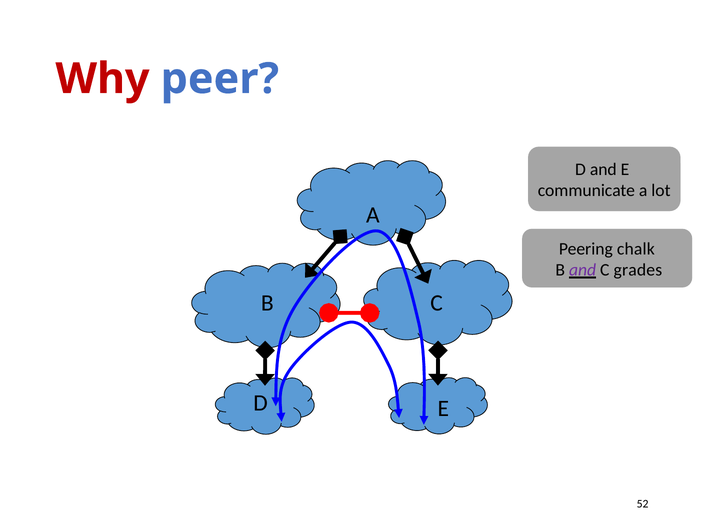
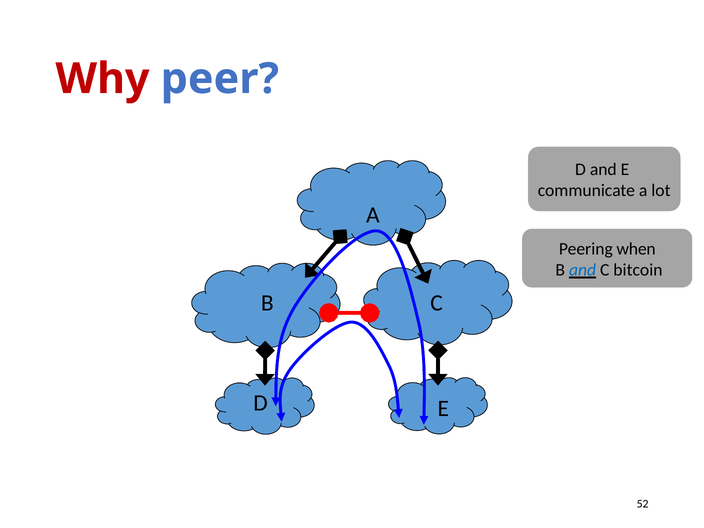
chalk: chalk -> when
and at (583, 270) colour: purple -> blue
grades: grades -> bitcoin
